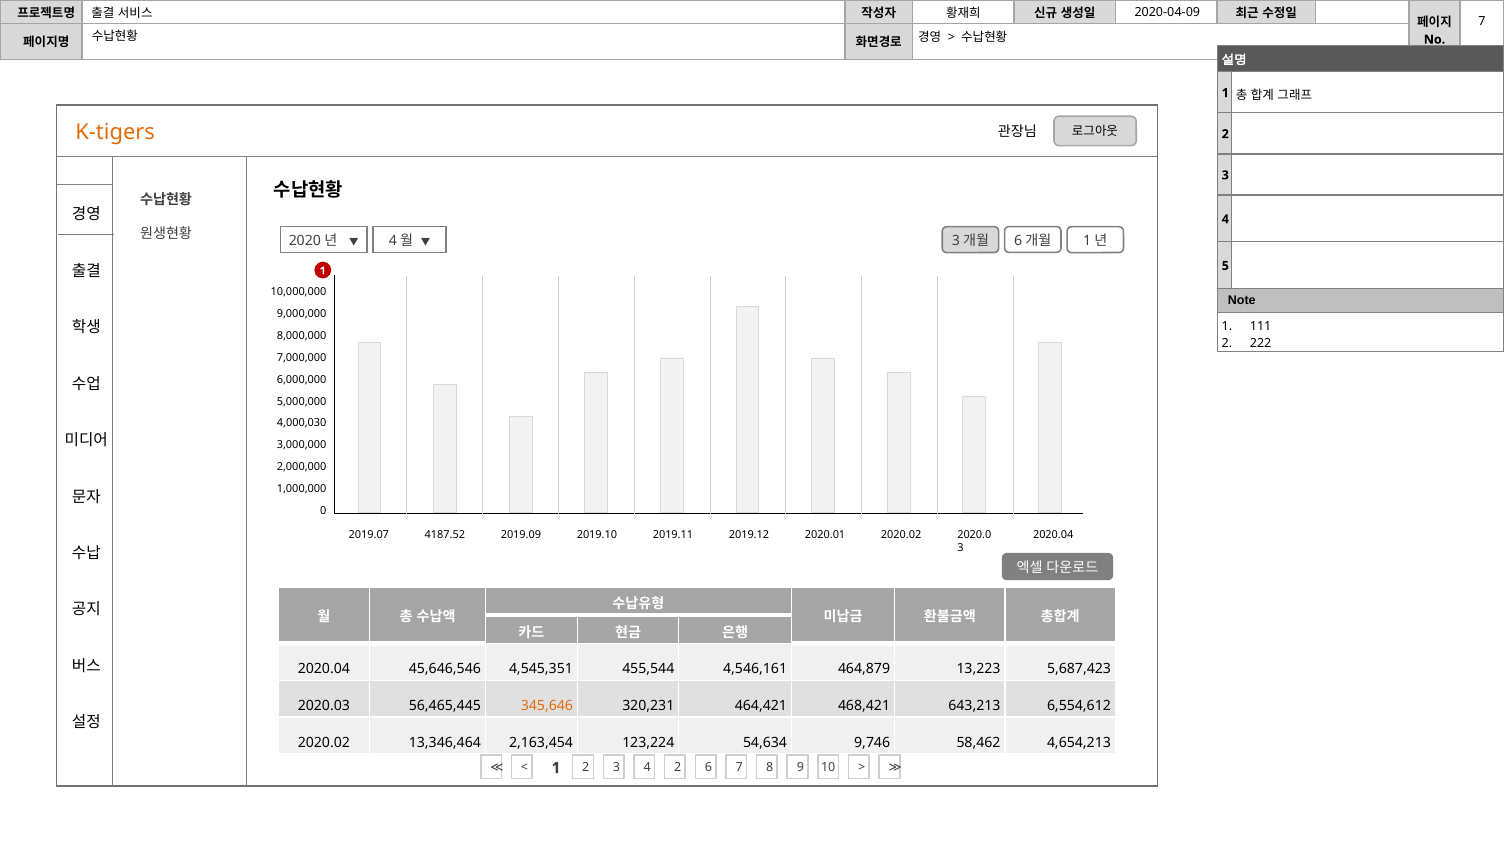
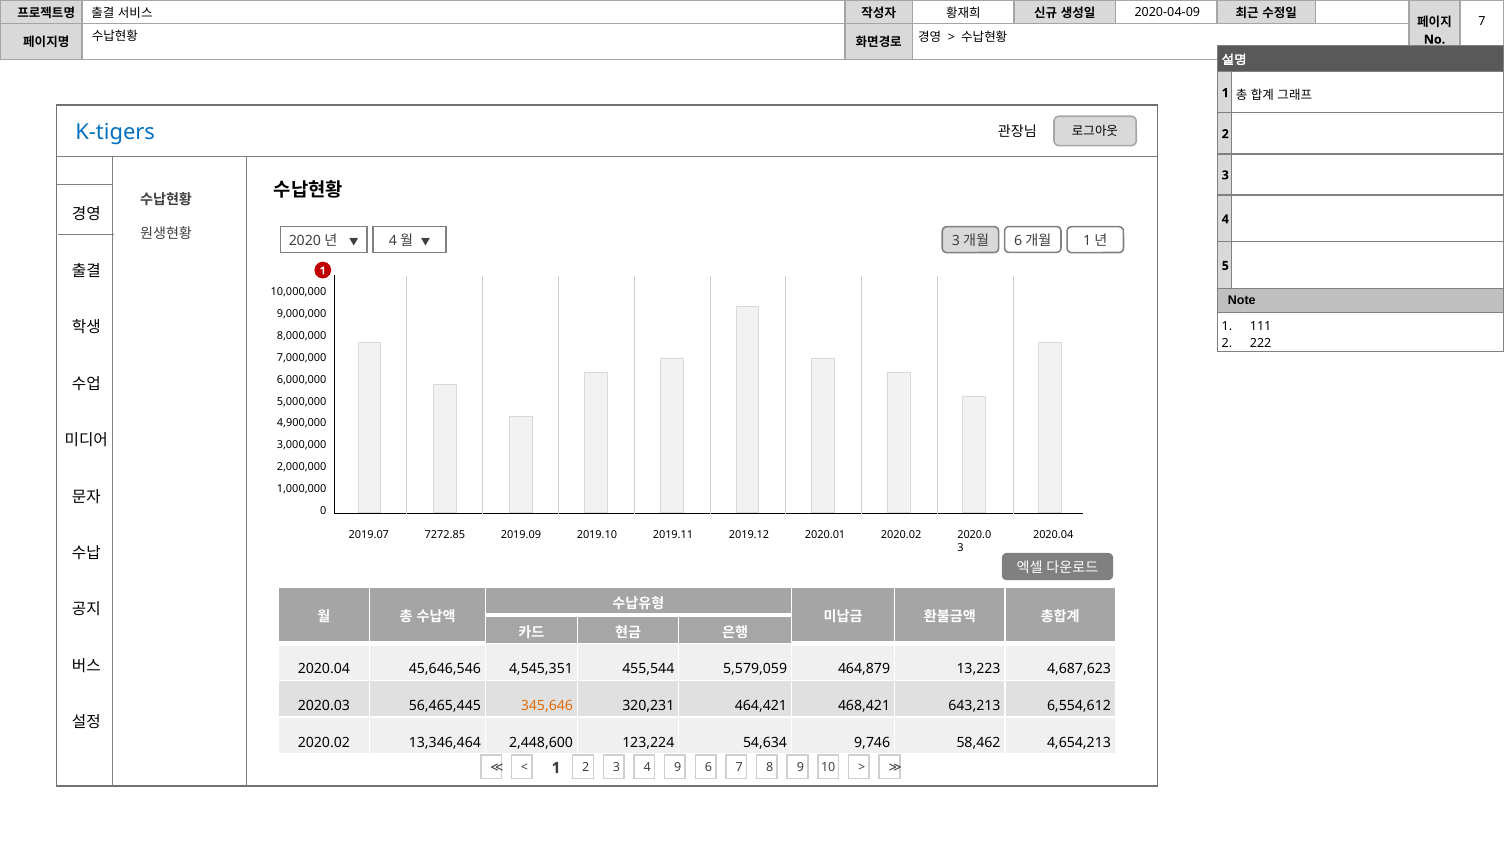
K-tigers colour: orange -> blue
4,000,030: 4,000,030 -> 4,900,000
4187.52: 4187.52 -> 7272.85
4,546,161: 4,546,161 -> 5,579,059
5,687,423: 5,687,423 -> 4,687,623
2,163,454: 2,163,454 -> 2,448,600
4 2: 2 -> 9
